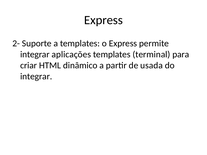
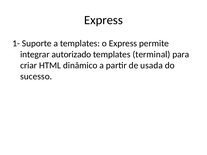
2-: 2- -> 1-
aplicações: aplicações -> autorizado
integrar at (36, 77): integrar -> sucesso
